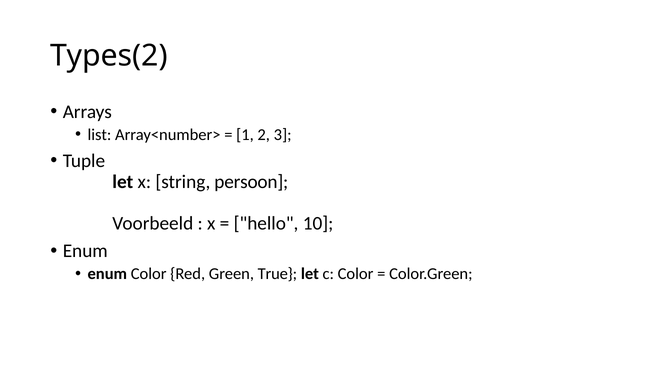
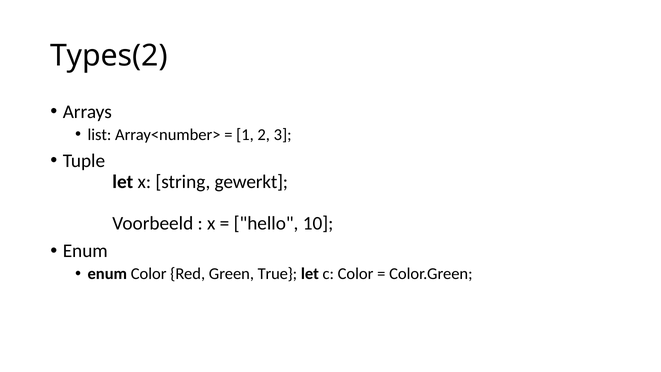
persoon: persoon -> gewerkt
